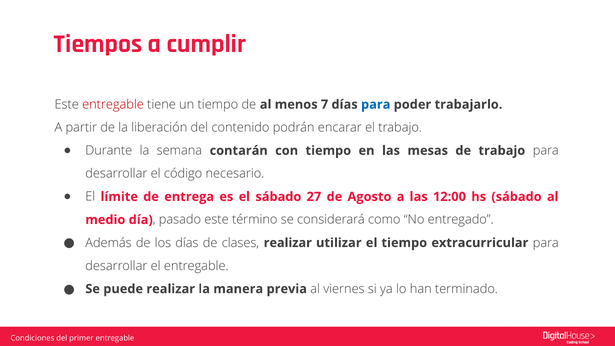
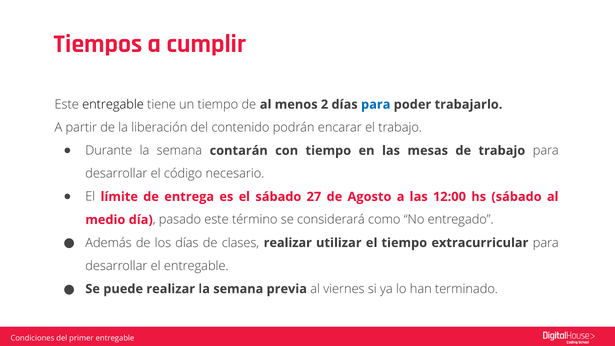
entregable at (113, 104) colour: red -> black
7: 7 -> 2
realizar la manera: manera -> semana
